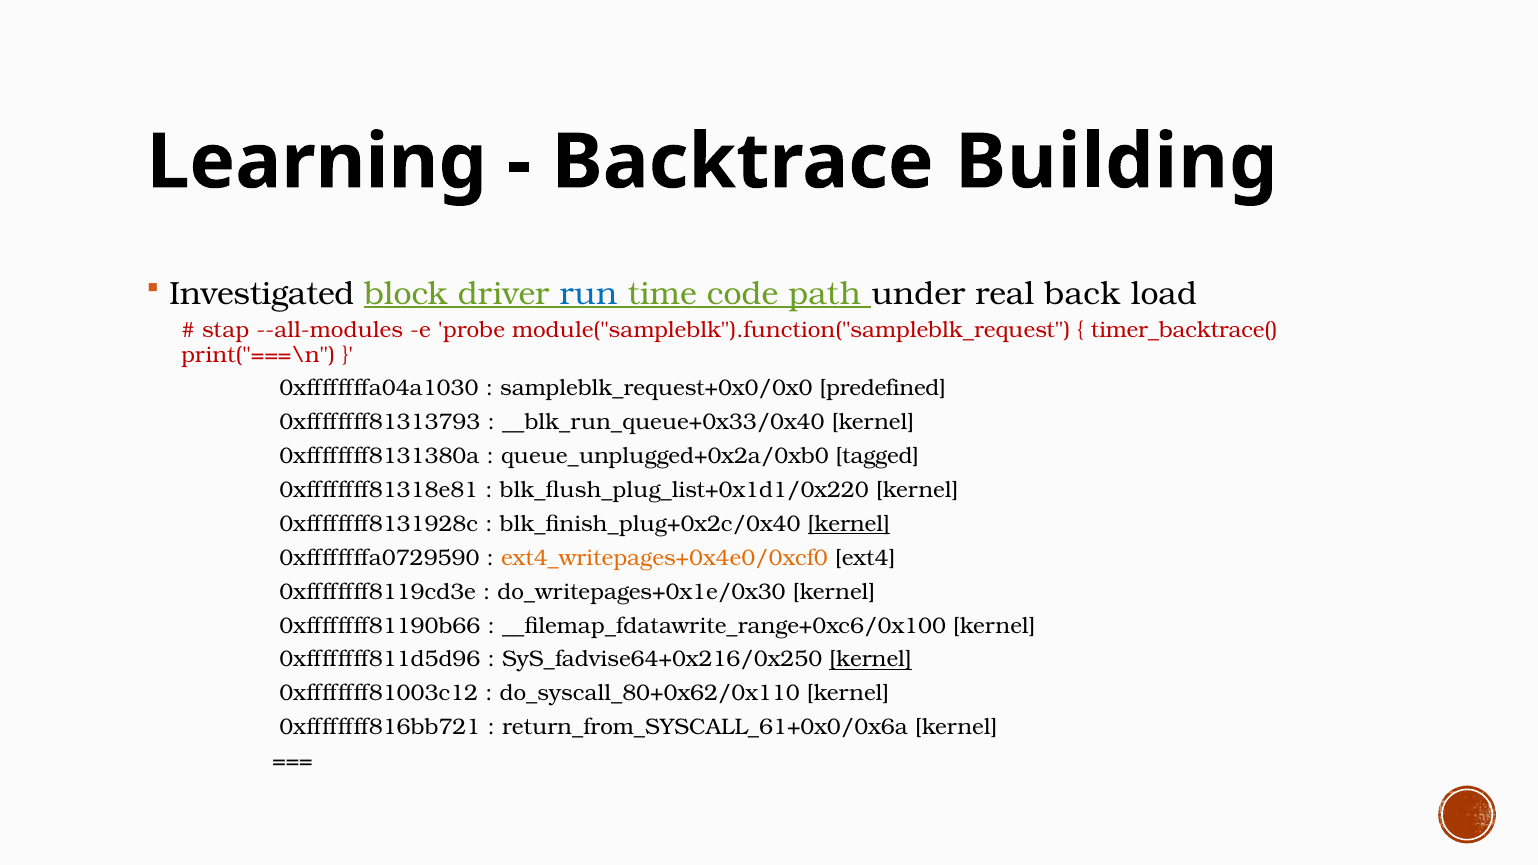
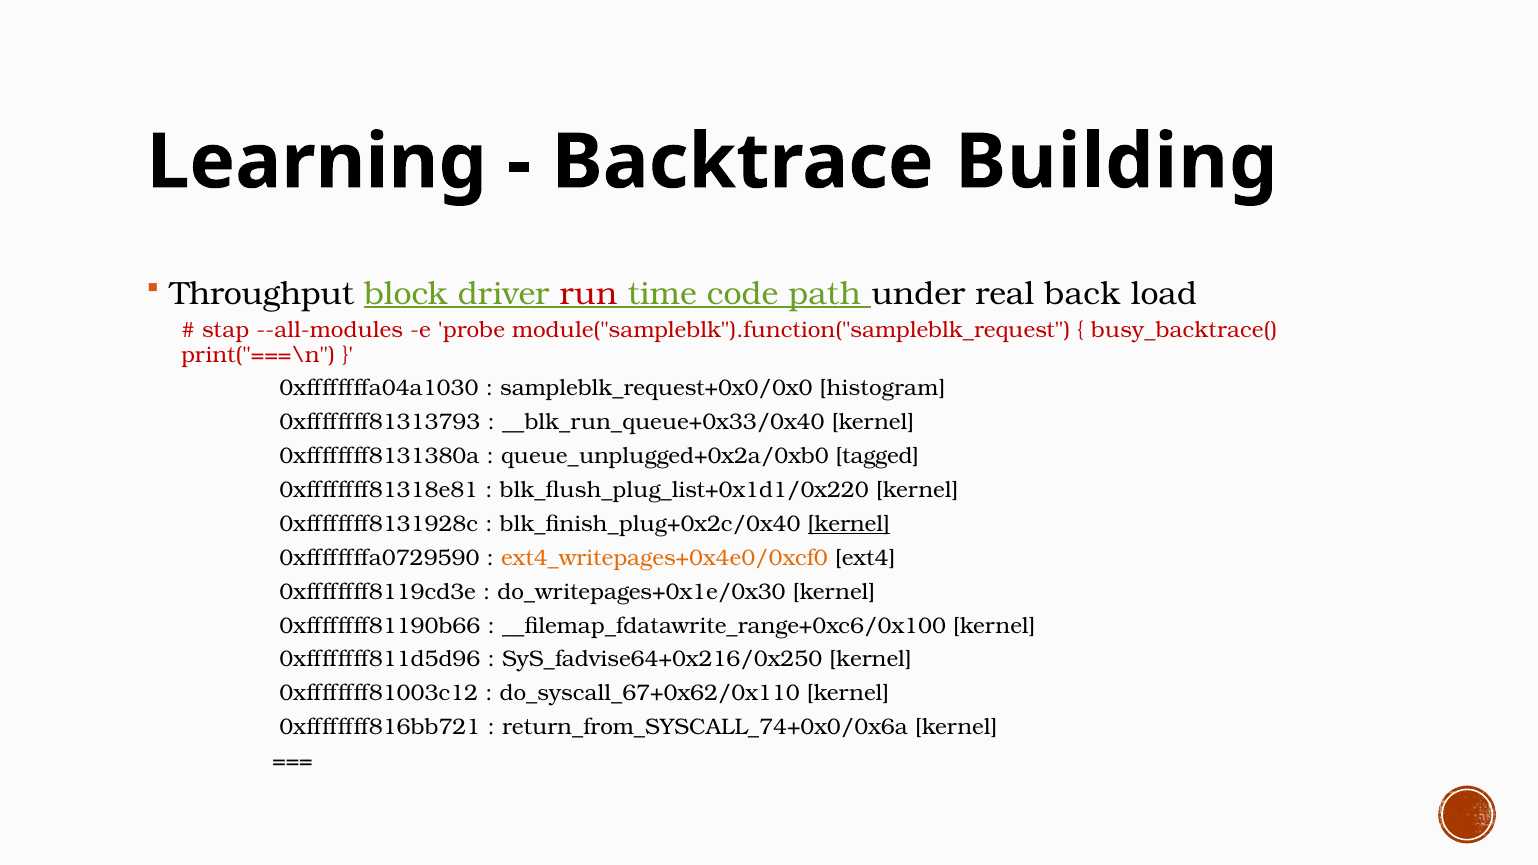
Investigated: Investigated -> Throughput
run colour: blue -> red
timer_backtrace(: timer_backtrace( -> busy_backtrace(
predefined: predefined -> histogram
kernel at (871, 660) underline: present -> none
do_syscall_80+0x62/0x110: do_syscall_80+0x62/0x110 -> do_syscall_67+0x62/0x110
return_from_SYSCALL_61+0x0/0x6a: return_from_SYSCALL_61+0x0/0x6a -> return_from_SYSCALL_74+0x0/0x6a
